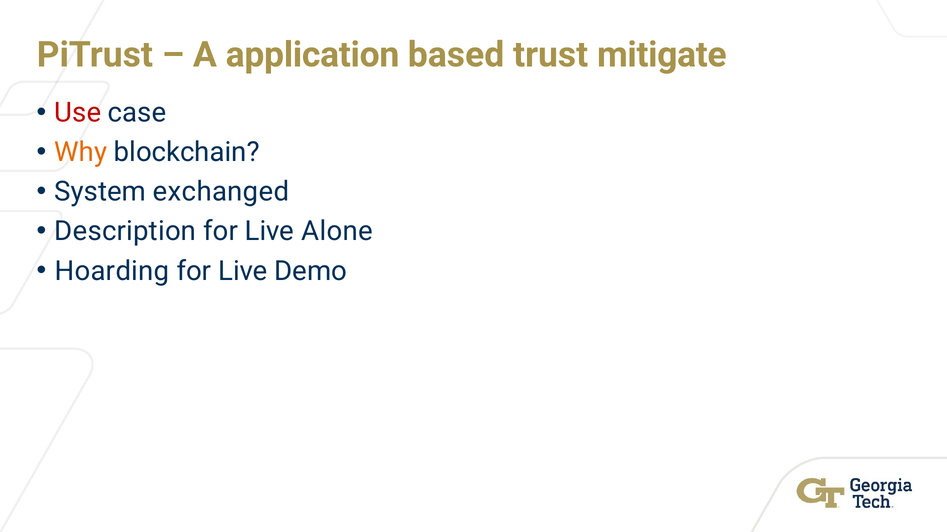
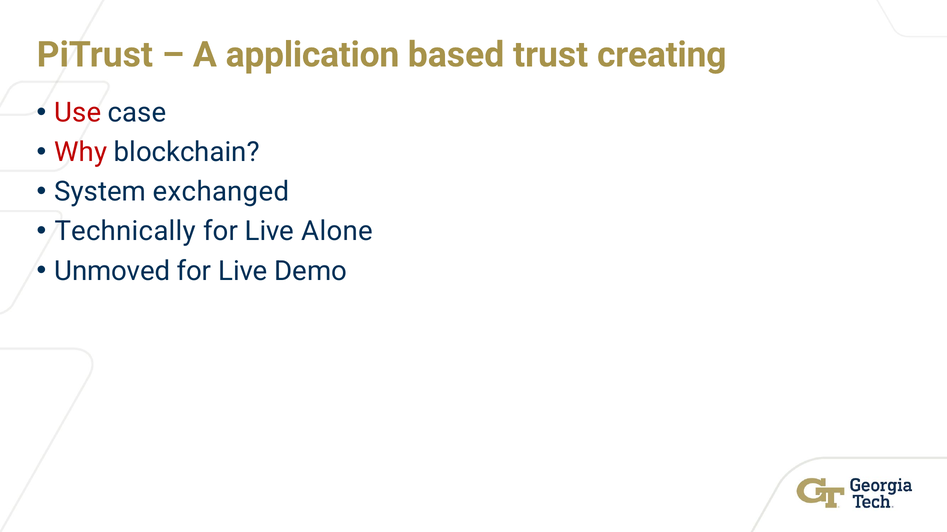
mitigate: mitigate -> creating
Why colour: orange -> red
Description: Description -> Technically
Hoarding: Hoarding -> Unmoved
